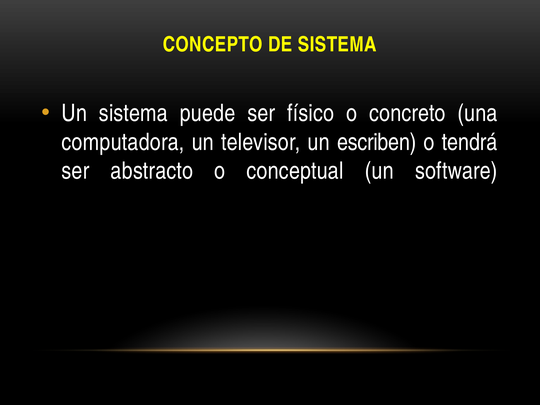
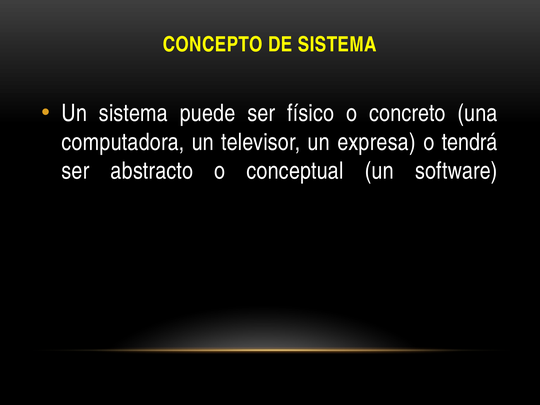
escriben: escriben -> expresa
